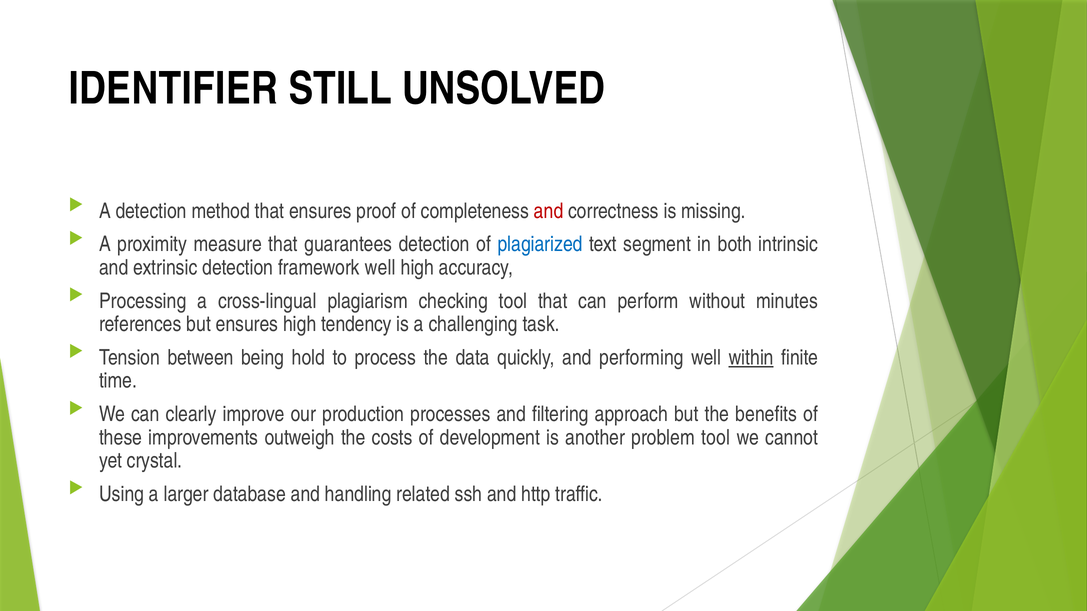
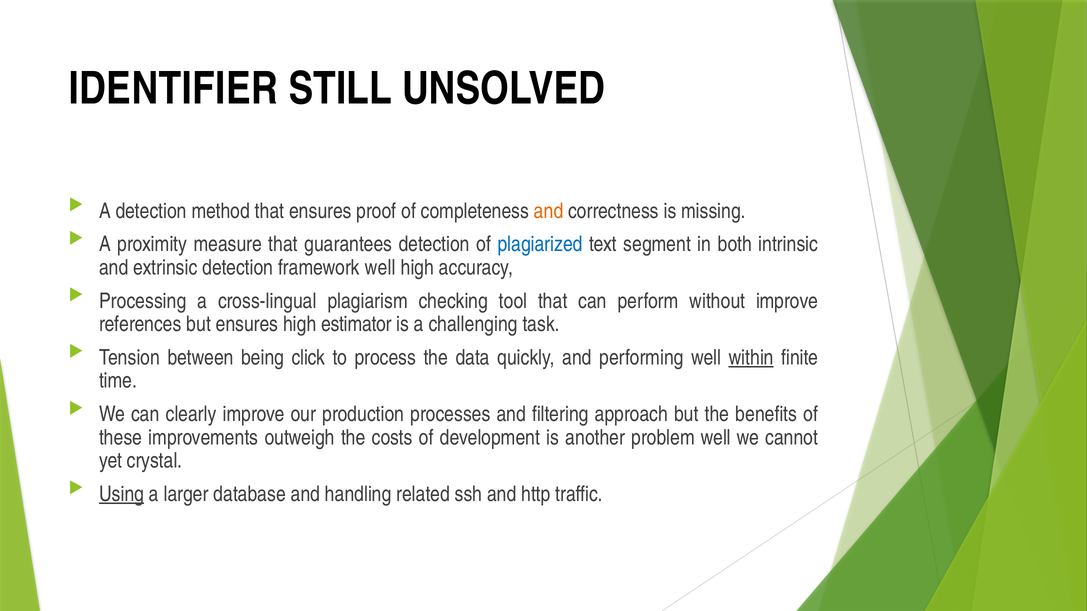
and at (549, 211) colour: red -> orange
without minutes: minutes -> improve
tendency: tendency -> estimator
hold: hold -> click
problem tool: tool -> well
Using underline: none -> present
